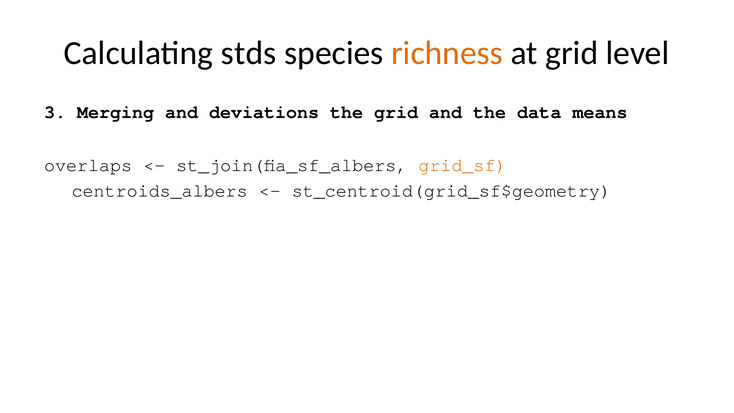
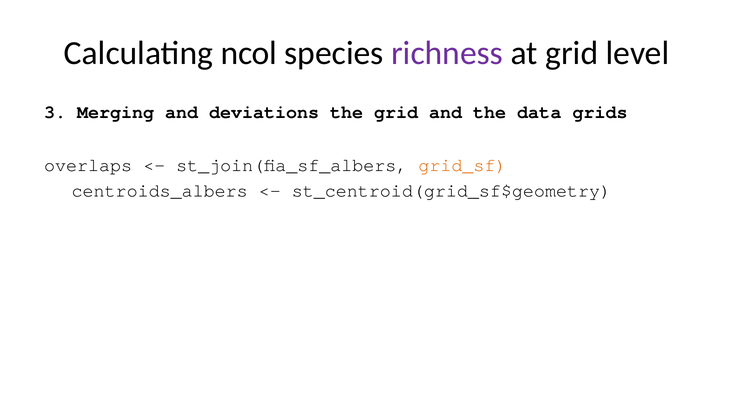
stds: stds -> ncol
richness colour: orange -> purple
means: means -> grids
